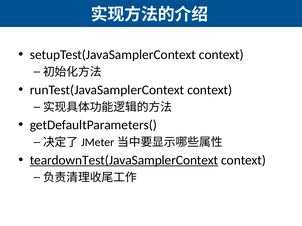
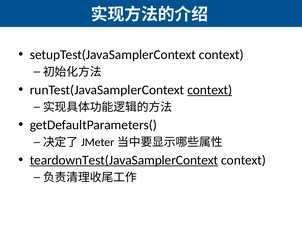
context at (210, 90) underline: none -> present
